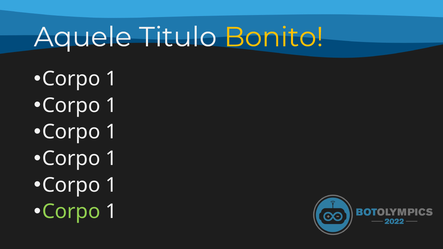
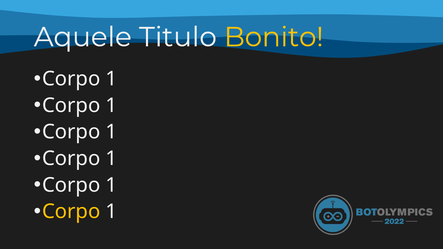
Corpo at (71, 212) colour: light green -> yellow
